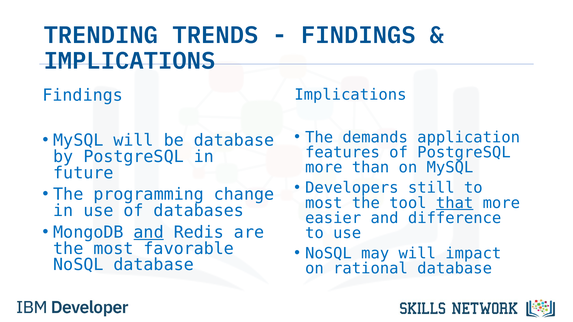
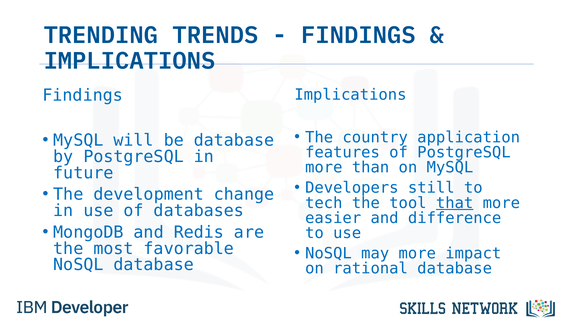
demands: demands -> country
programming: programming -> development
most at (324, 203): most -> tech
and at (149, 233) underline: present -> none
may will: will -> more
